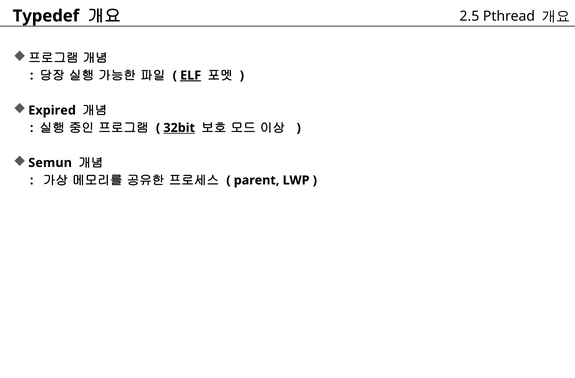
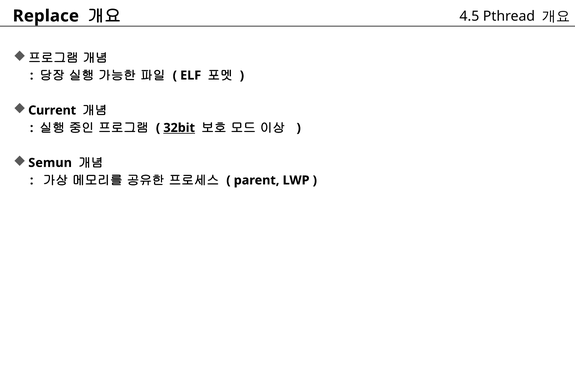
2.5: 2.5 -> 4.5
Typedef: Typedef -> Replace
ELF underline: present -> none
Expired: Expired -> Current
